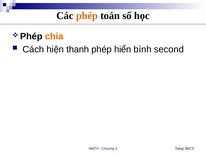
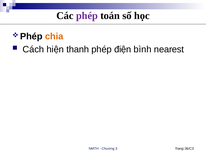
phép at (87, 16) colour: orange -> purple
hiển: hiển -> điện
second: second -> nearest
